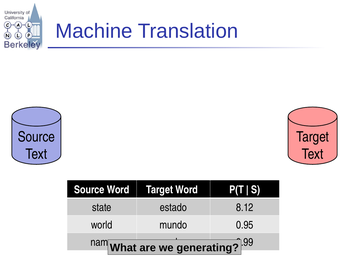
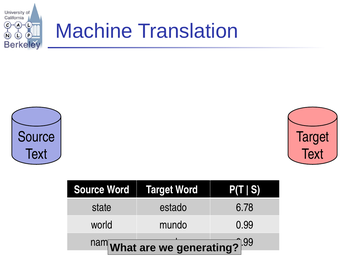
8.12: 8.12 -> 6.78
mundo 0.95: 0.95 -> 0.99
